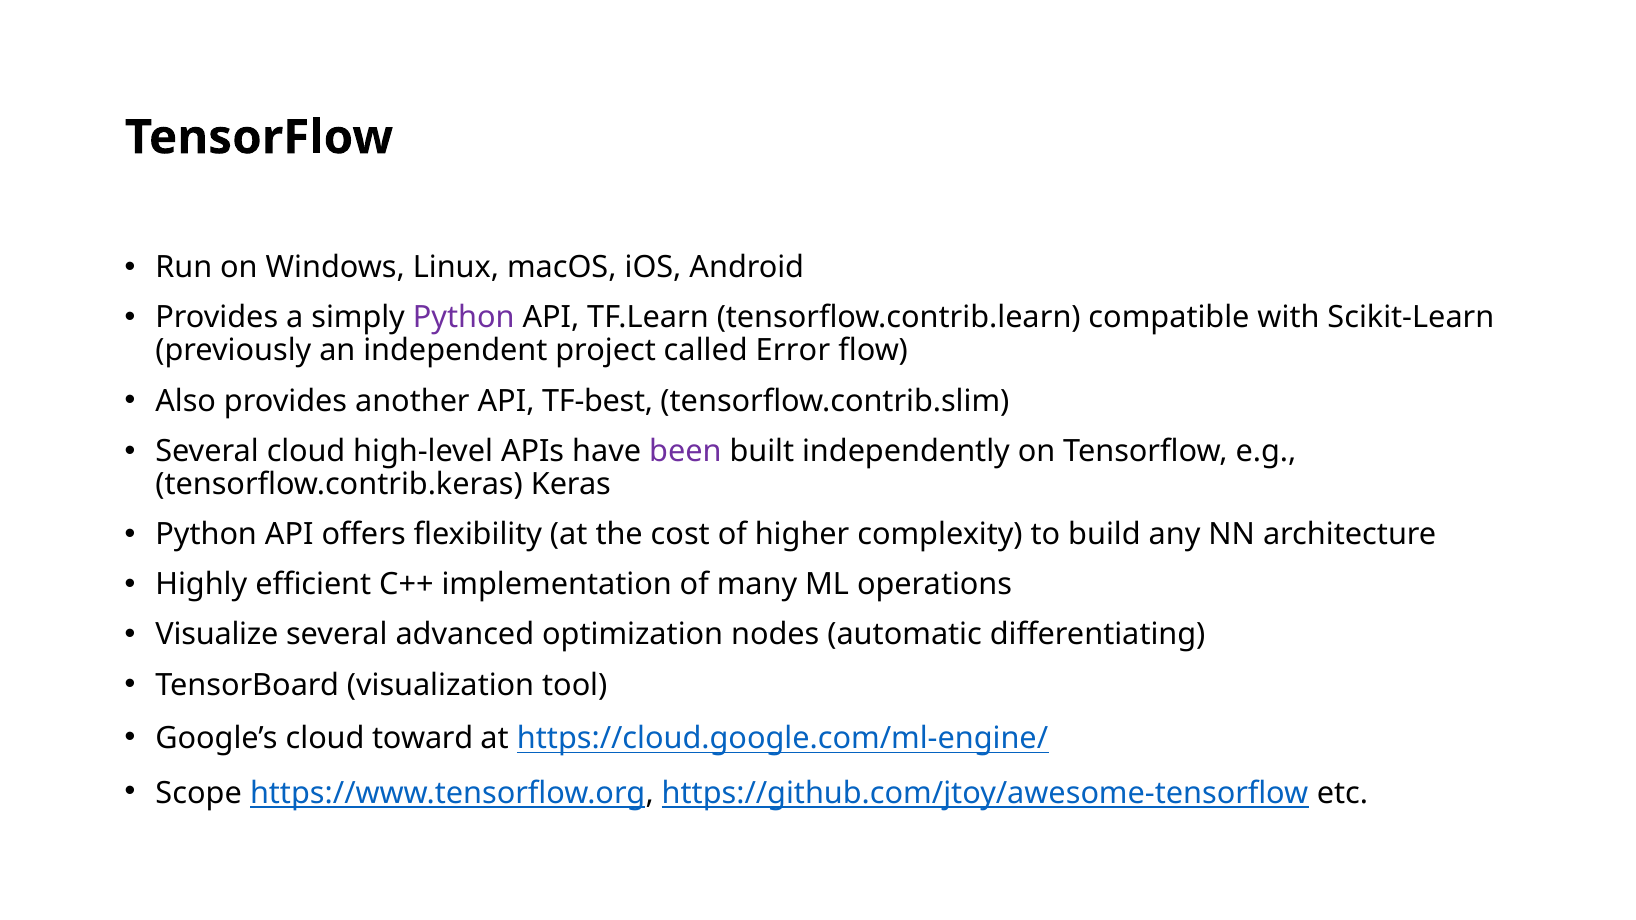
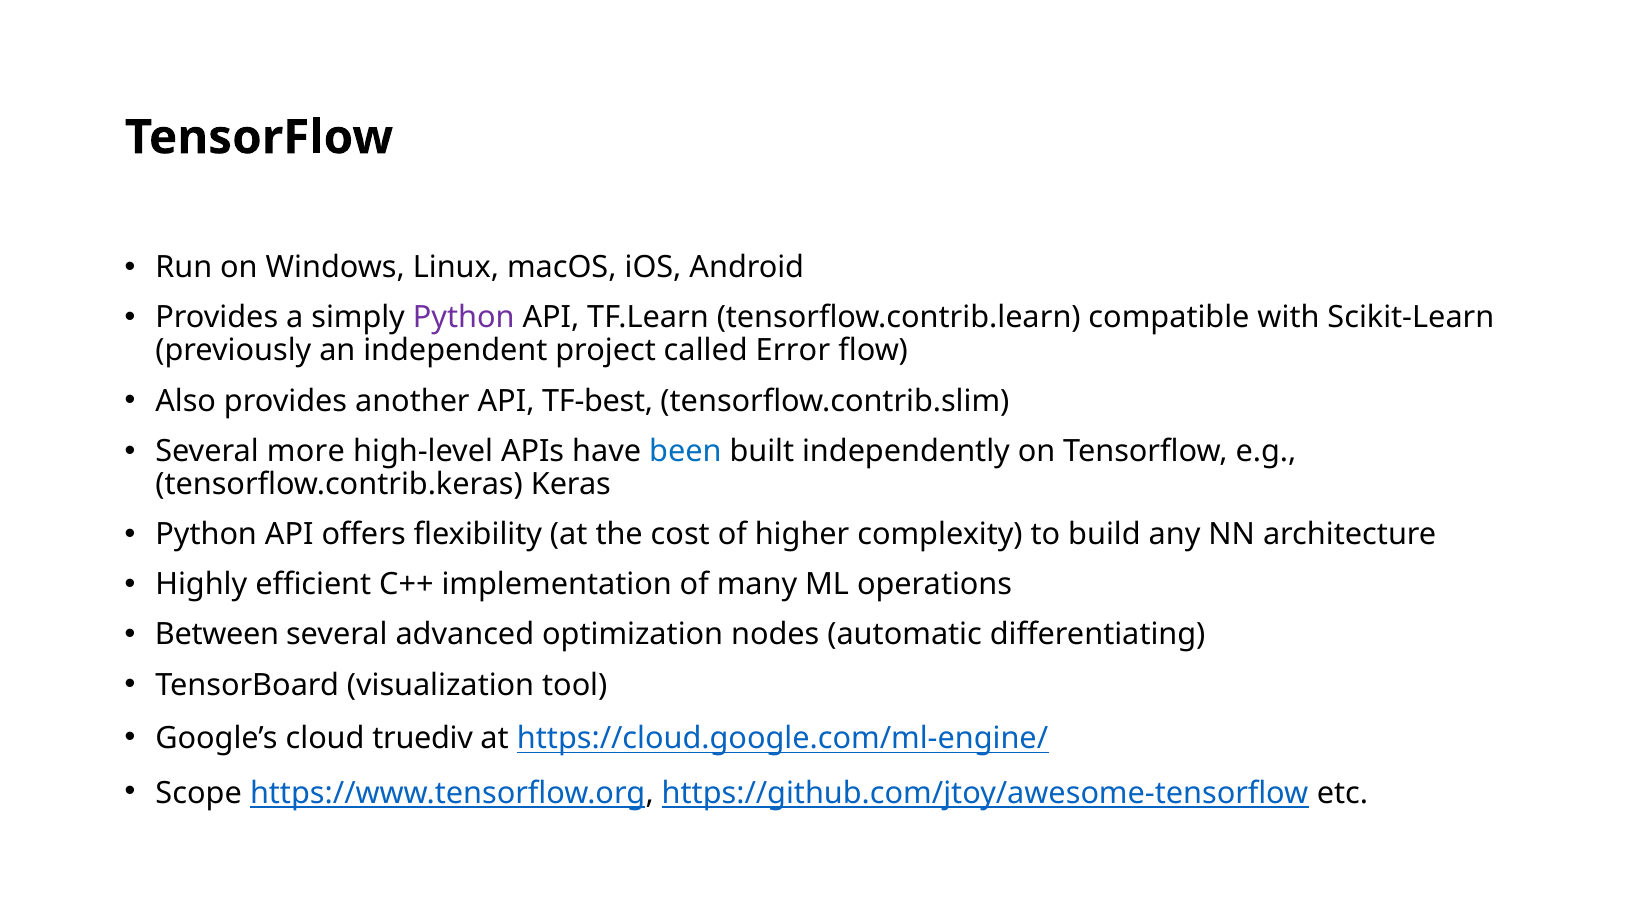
Several cloud: cloud -> more
been colour: purple -> blue
Visualize: Visualize -> Between
toward: toward -> truediv
